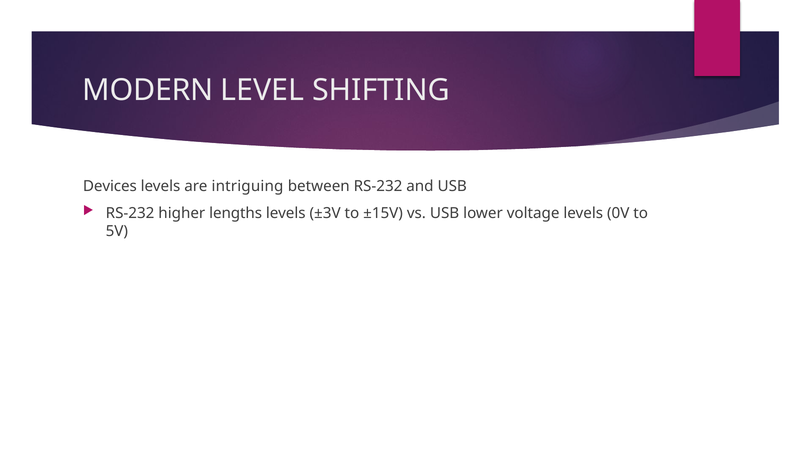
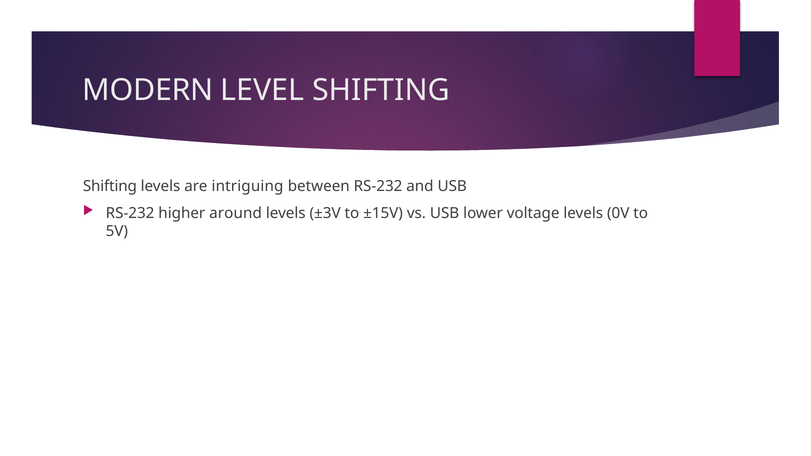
Devices at (110, 186): Devices -> Shifting
lengths: lengths -> around
